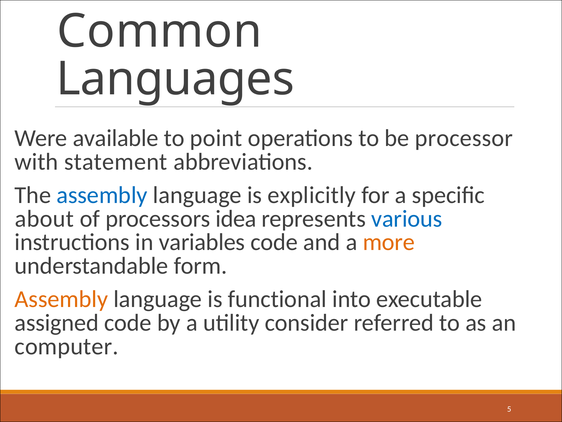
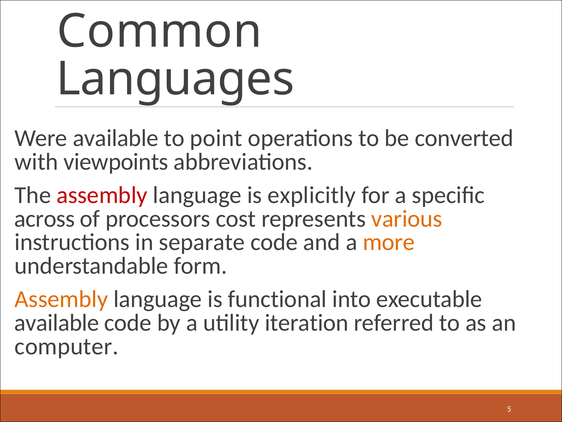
processor: processor -> converted
statement: statement -> viewpoints
assembly at (102, 195) colour: blue -> red
about: about -> across
idea: idea -> cost
various colour: blue -> orange
variables: variables -> separate
assigned at (57, 322): assigned -> available
consider: consider -> iteration
